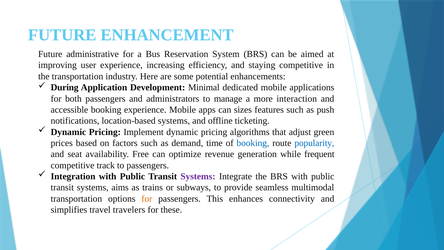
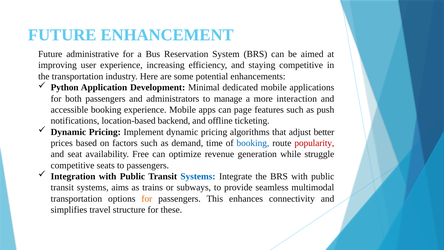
During: During -> Python
sizes: sizes -> page
location-based systems: systems -> backend
green: green -> better
popularity colour: blue -> red
frequent: frequent -> struggle
track: track -> seats
Systems at (198, 176) colour: purple -> blue
travelers: travelers -> structure
